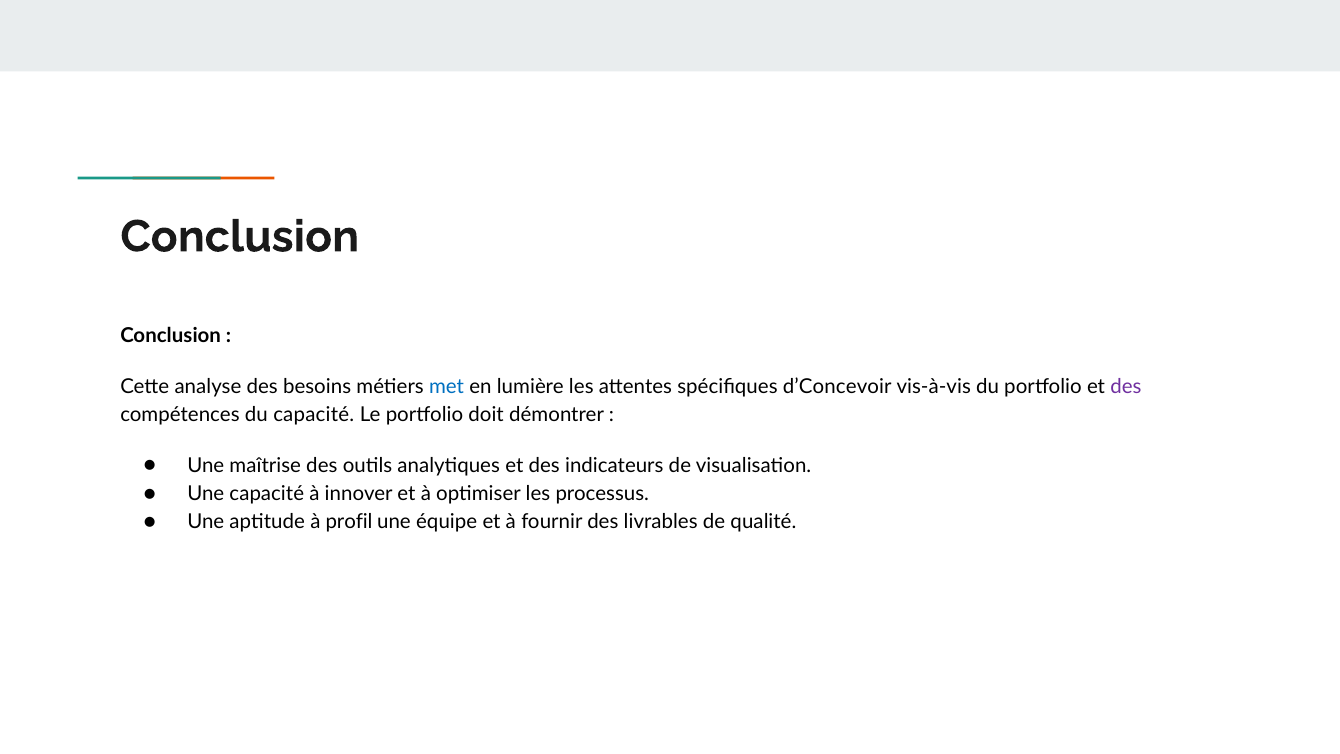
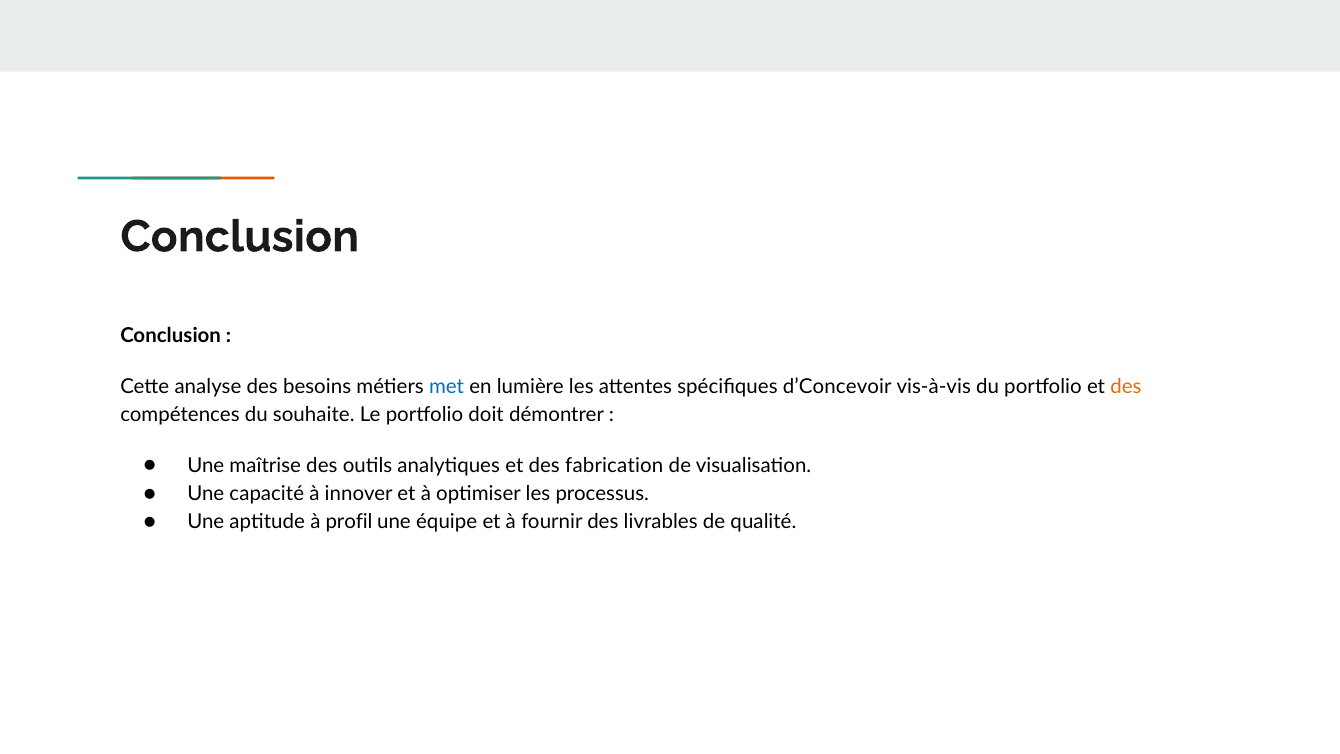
des at (1126, 386) colour: purple -> orange
du capacité: capacité -> souhaite
indicateurs: indicateurs -> fabrication
